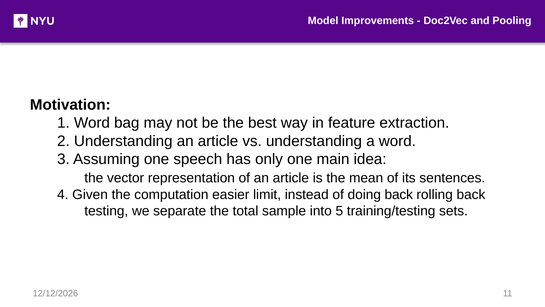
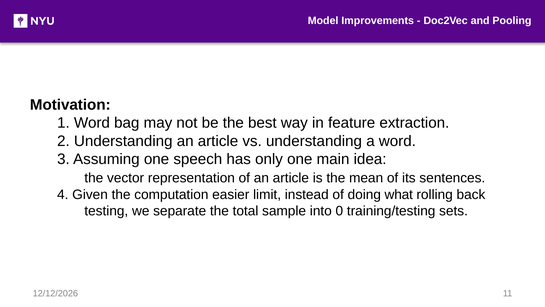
doing back: back -> what
5: 5 -> 0
